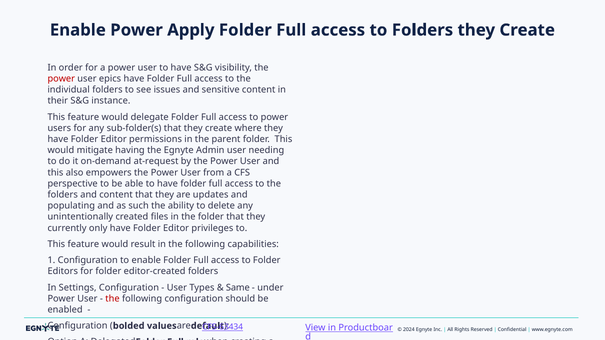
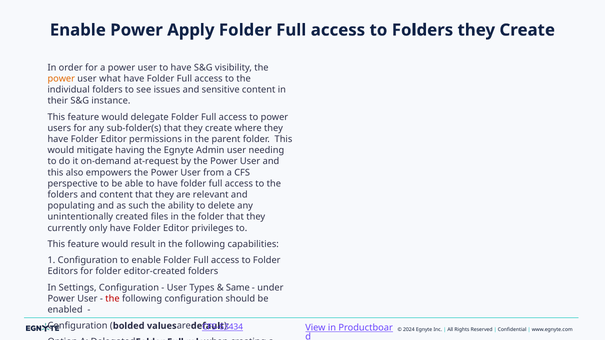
power at (61, 79) colour: red -> orange
epics: epics -> what
updates: updates -> relevant
